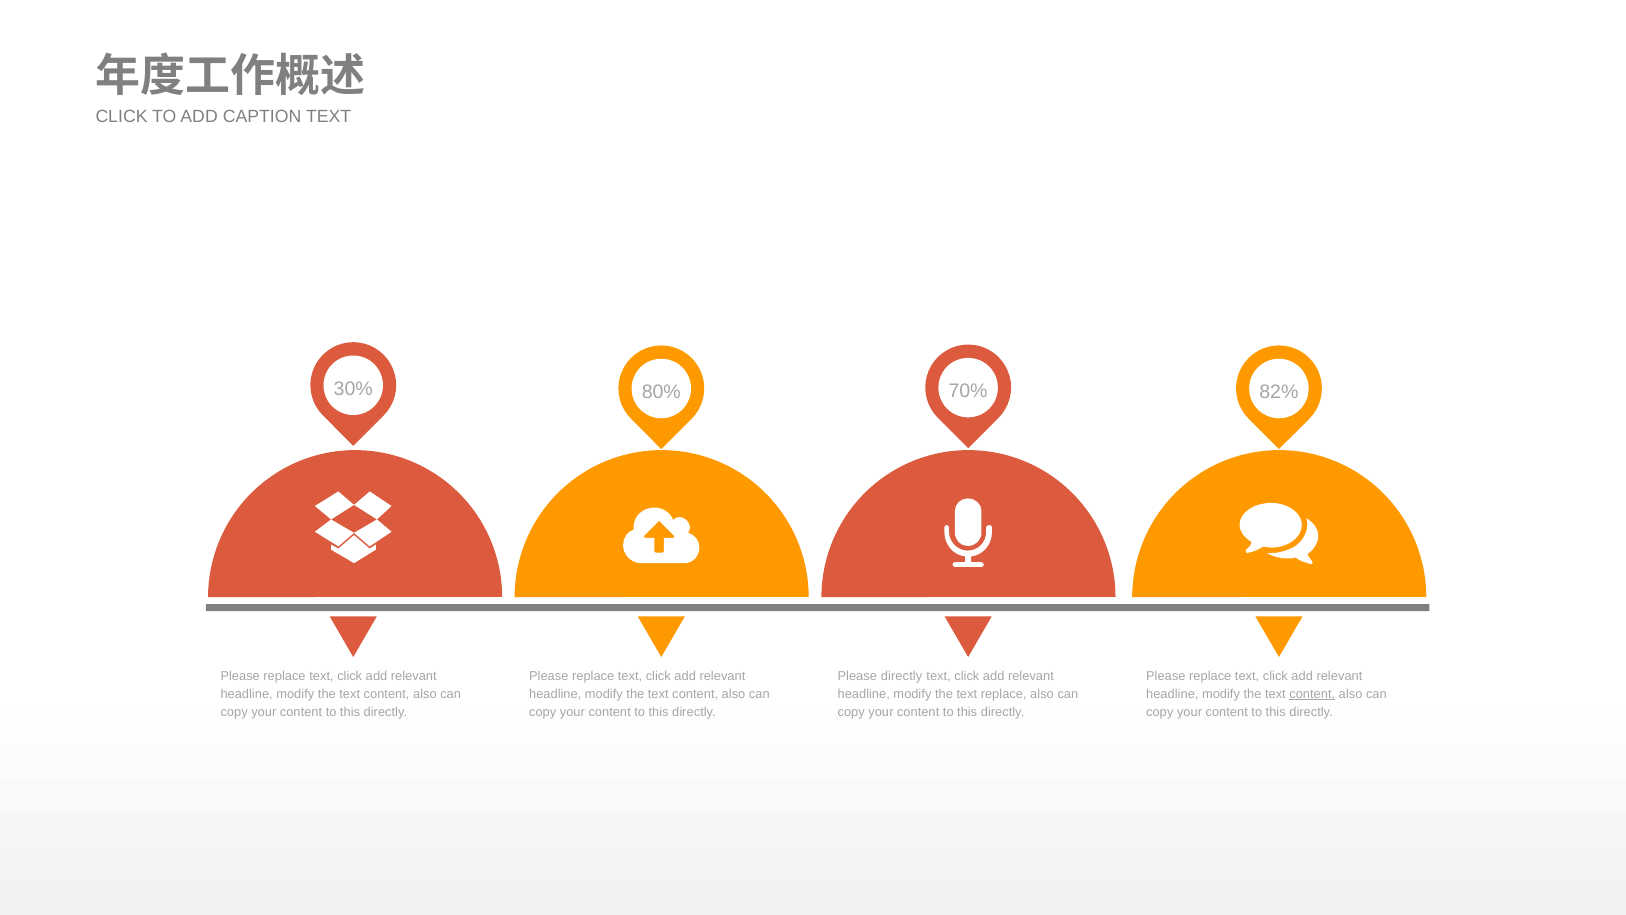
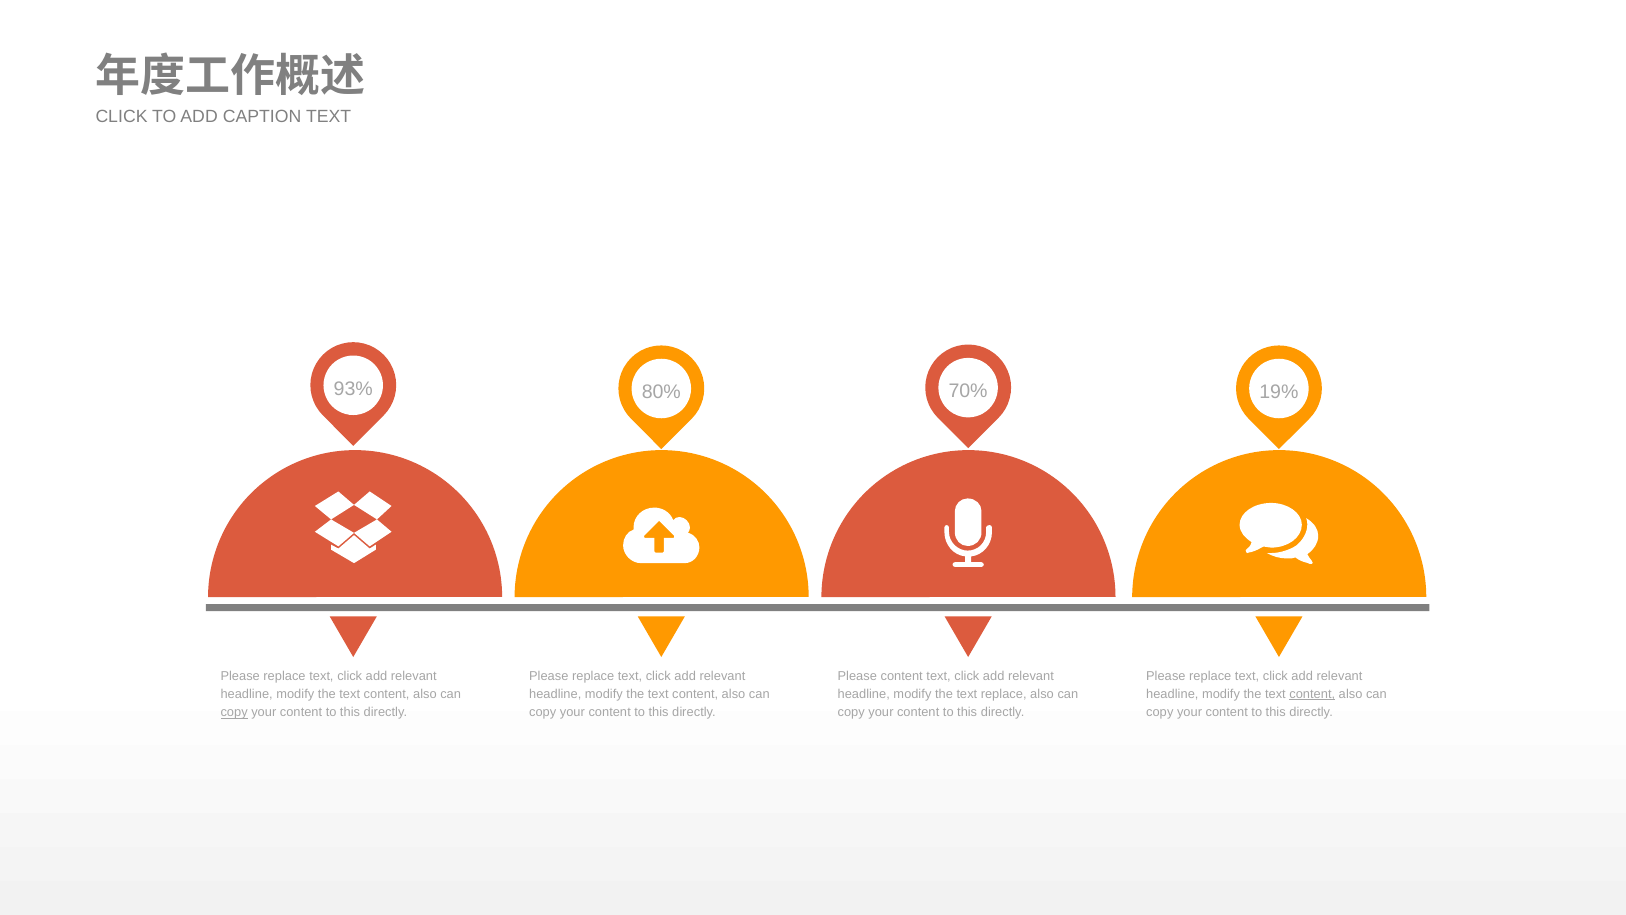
30%: 30% -> 93%
82%: 82% -> 19%
Please directly: directly -> content
copy at (234, 712) underline: none -> present
